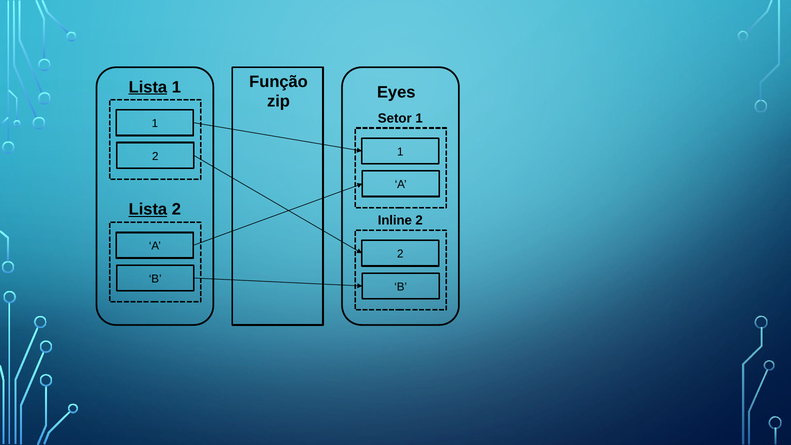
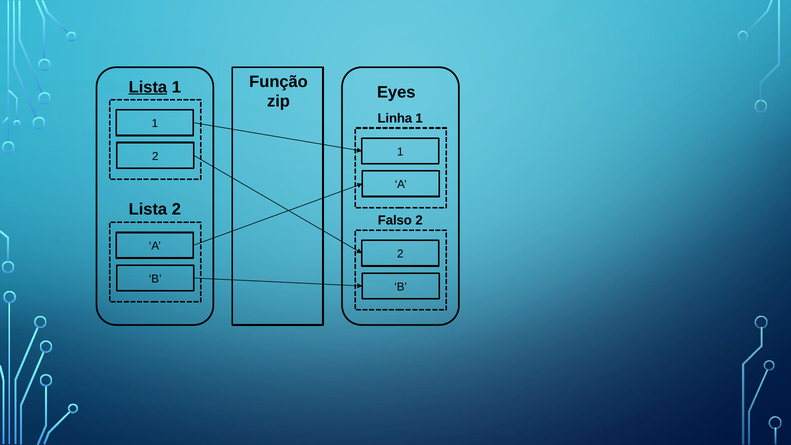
Setor: Setor -> Linha
Lista at (148, 209) underline: present -> none
Inline: Inline -> Falso
